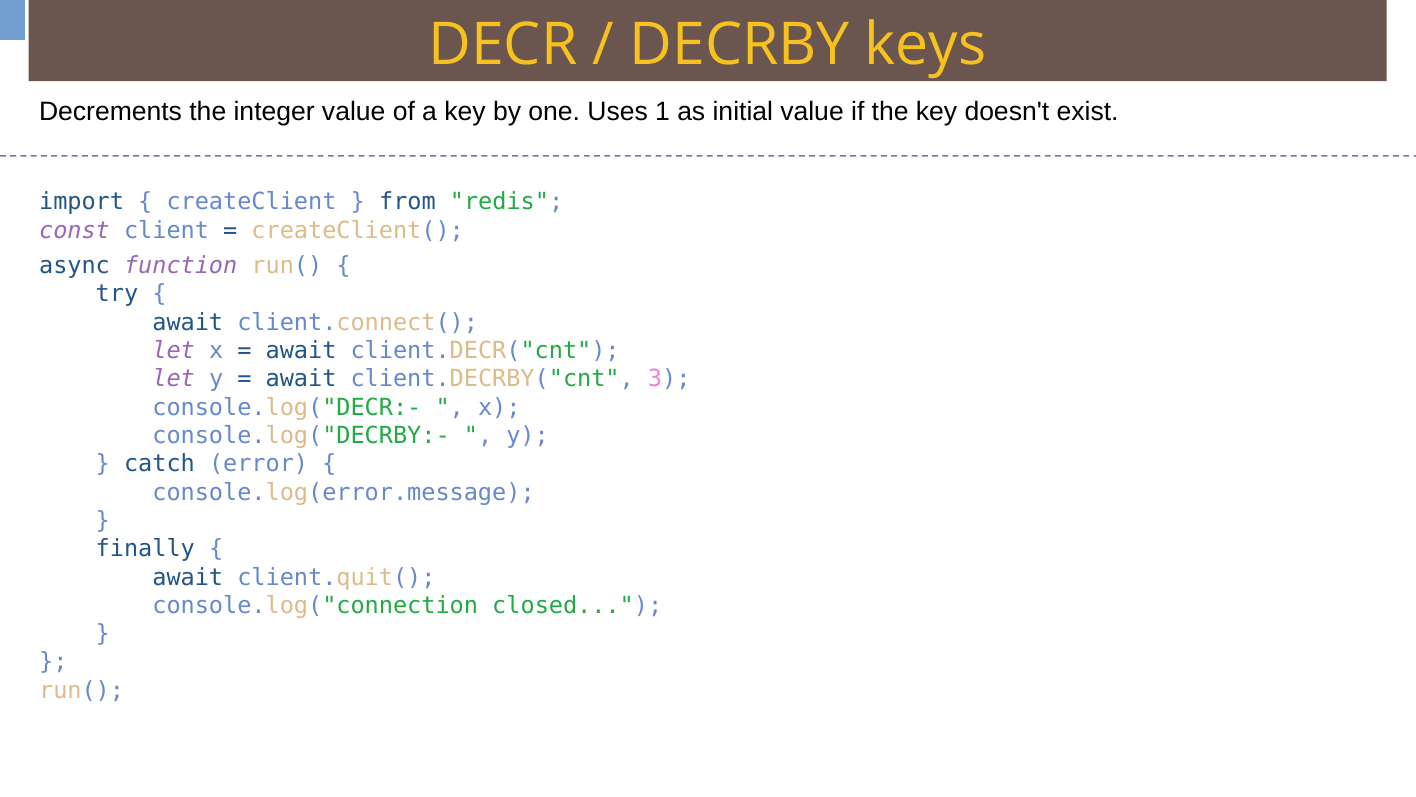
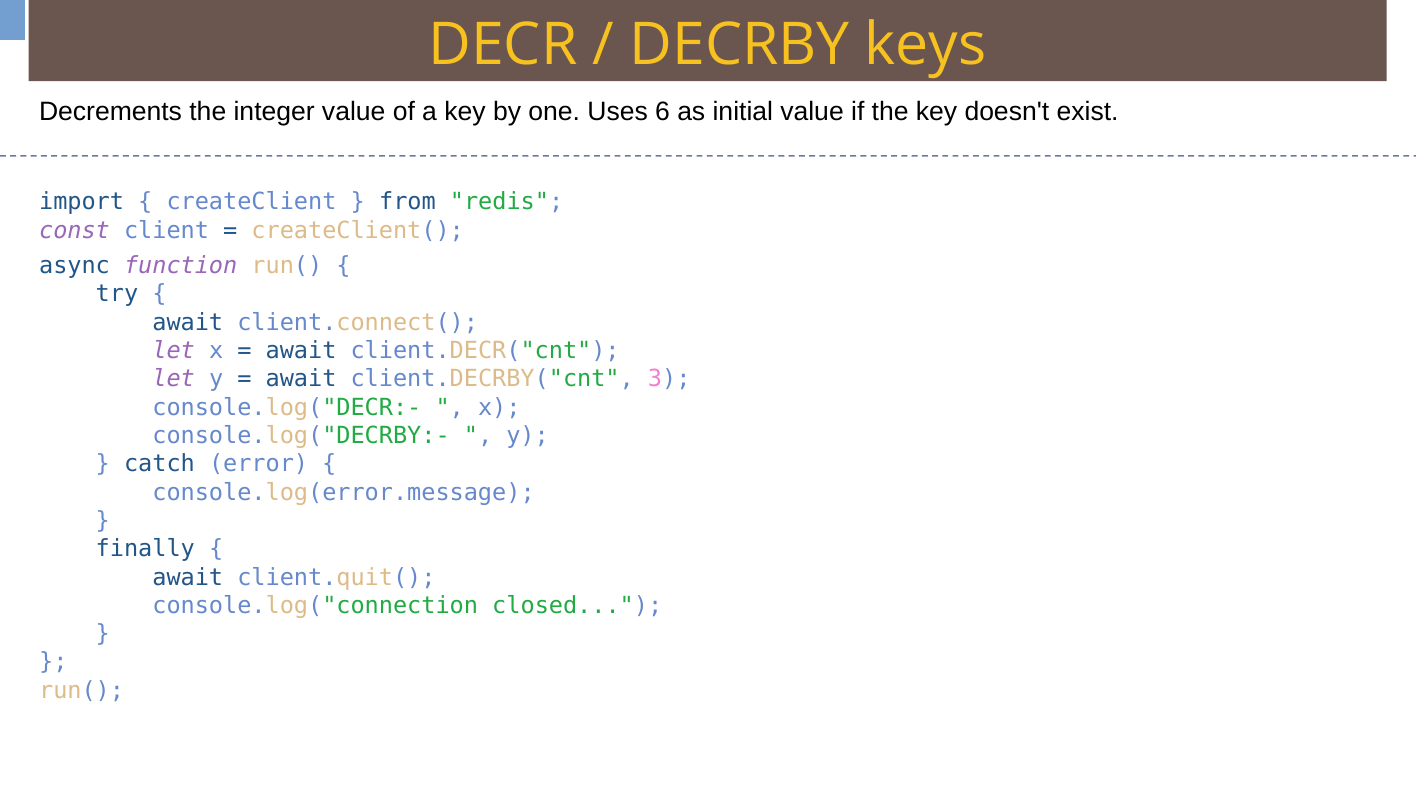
1: 1 -> 6
